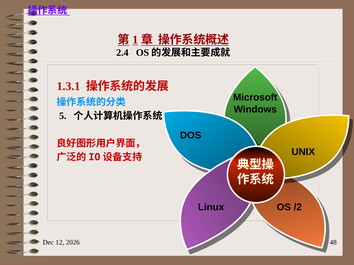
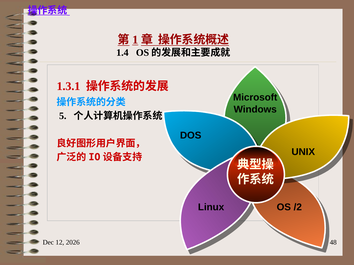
2.4: 2.4 -> 1.4
